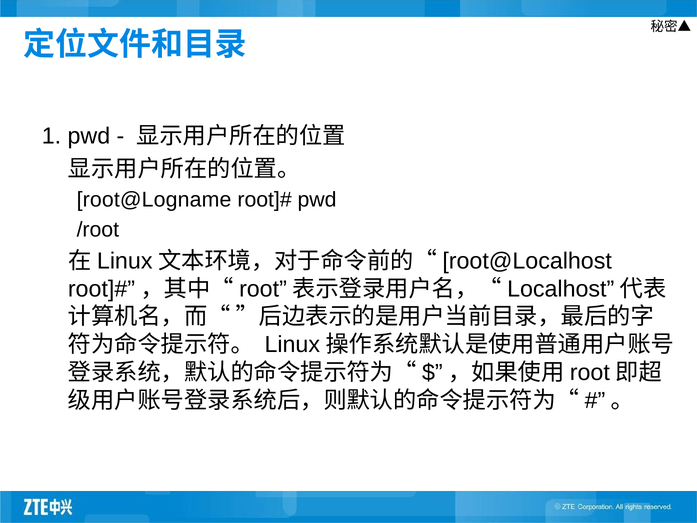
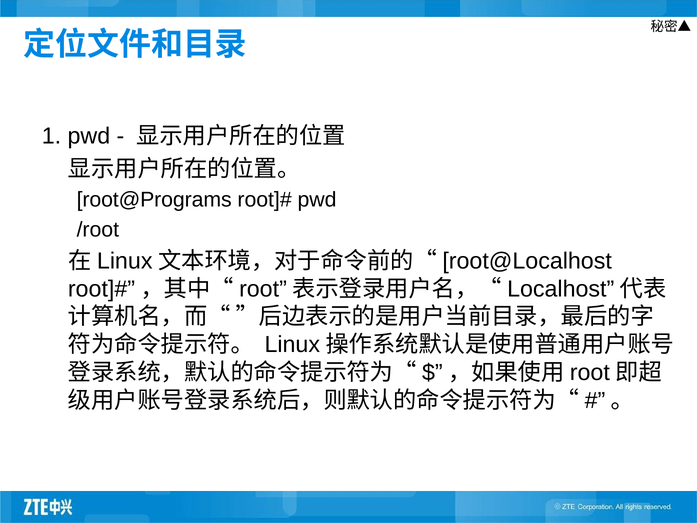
root@Logname: root@Logname -> root@Programs
